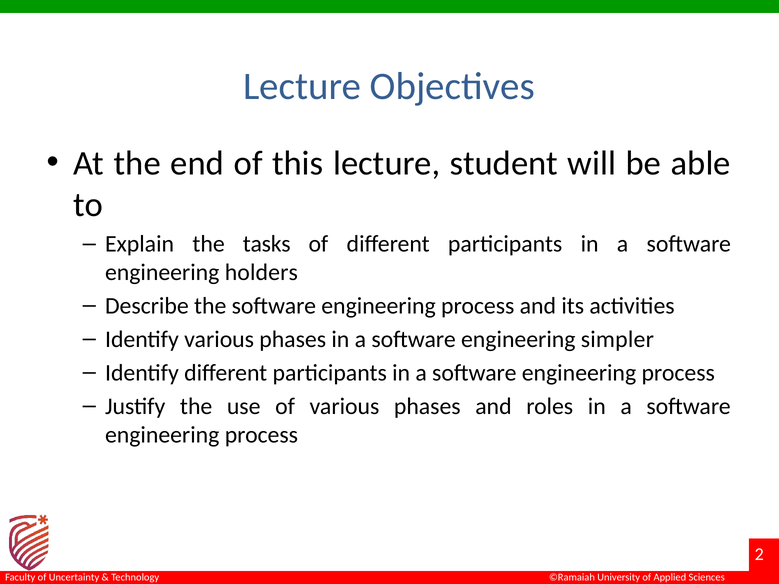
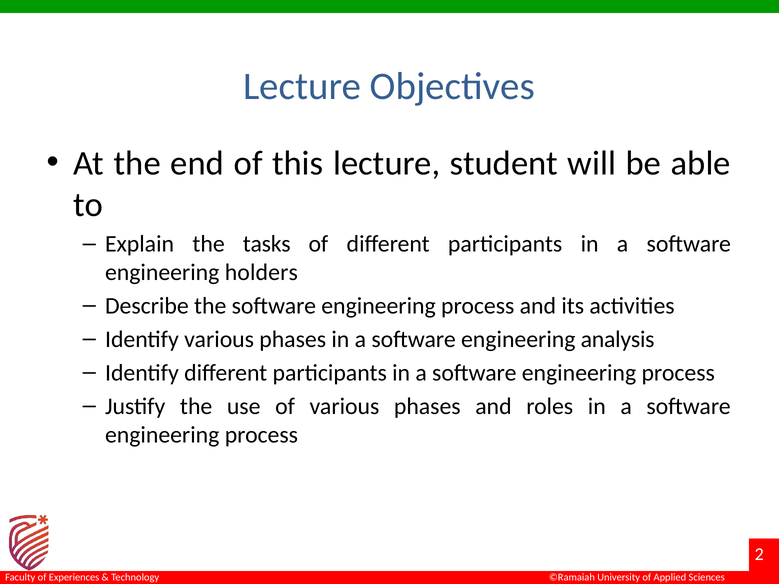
simpler: simpler -> analysis
Uncertainty: Uncertainty -> Experiences
